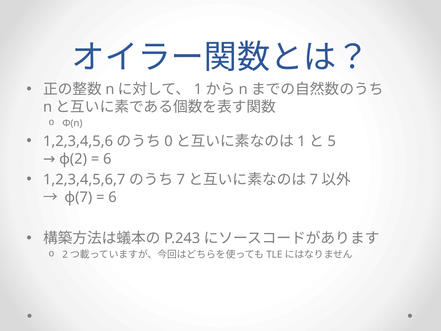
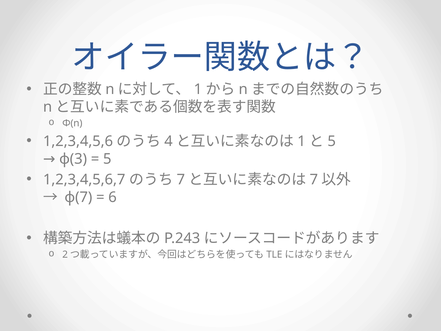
0: 0 -> 4
φ(2: φ(2 -> φ(3
6 at (107, 159): 6 -> 5
